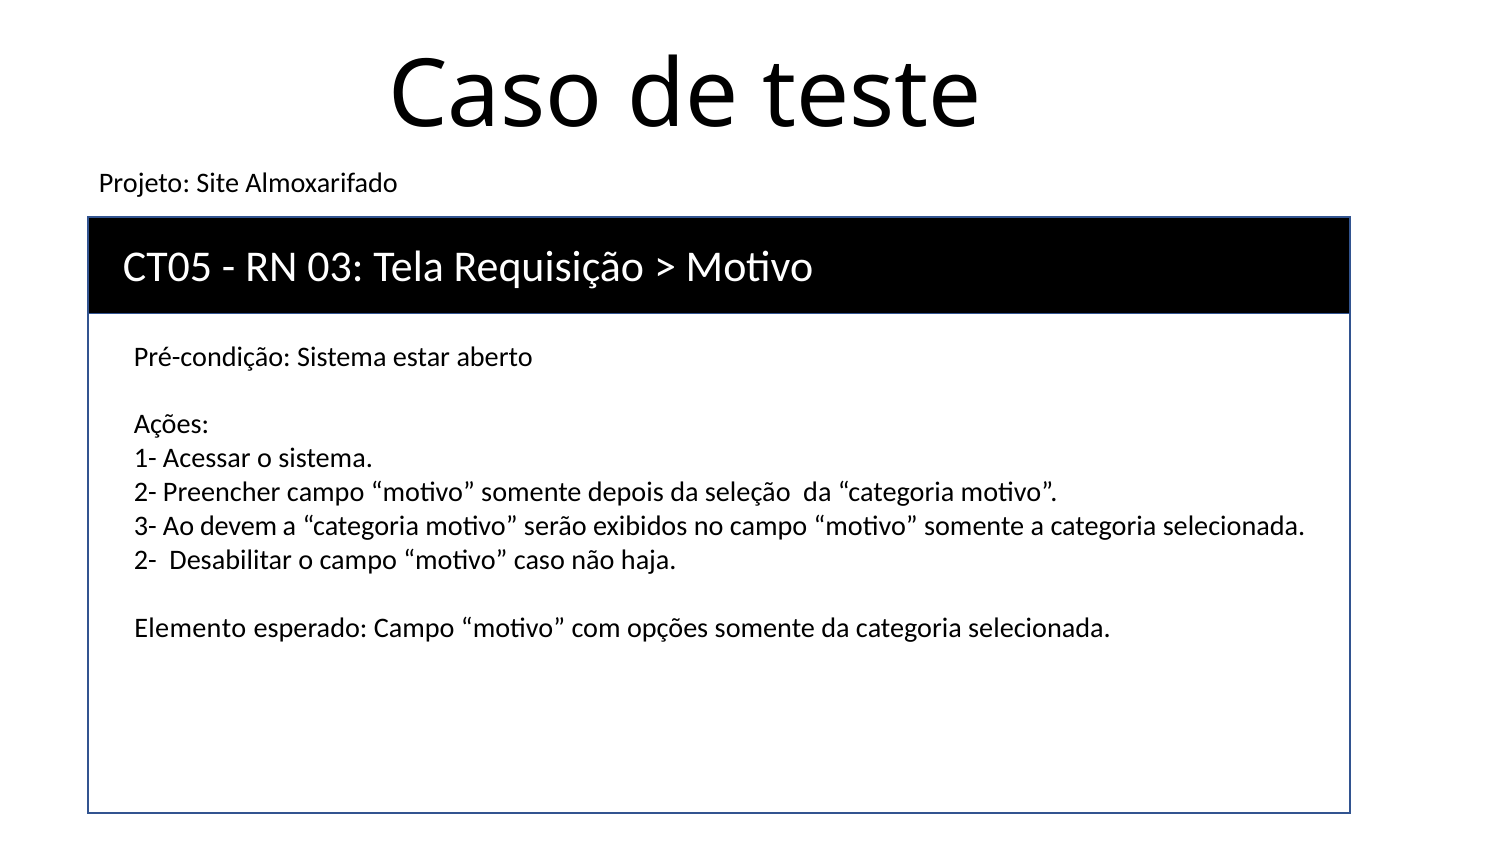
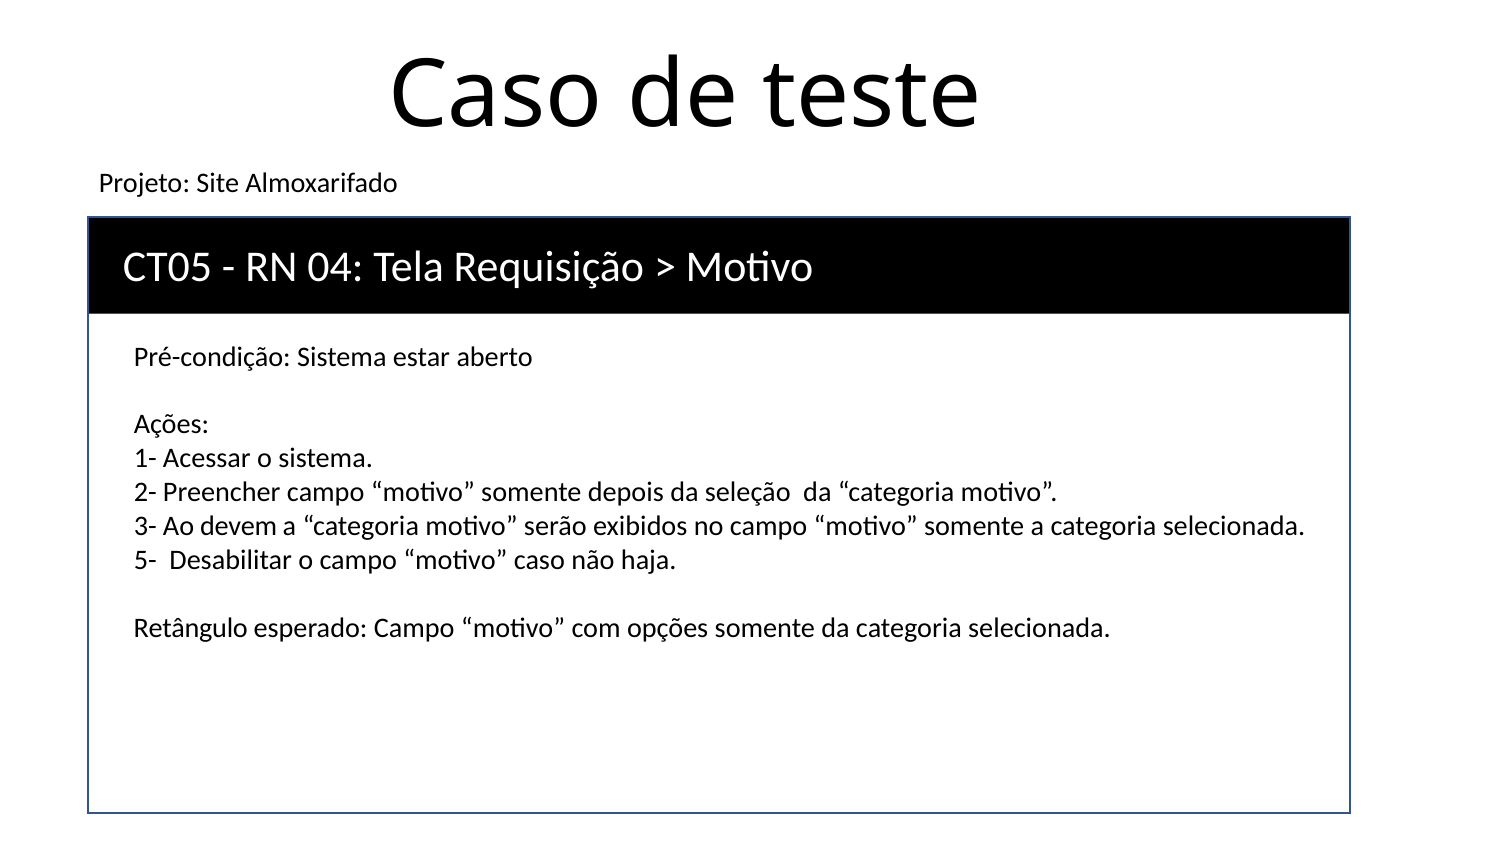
03: 03 -> 04
2- at (145, 560): 2- -> 5-
Elemento: Elemento -> Retângulo
